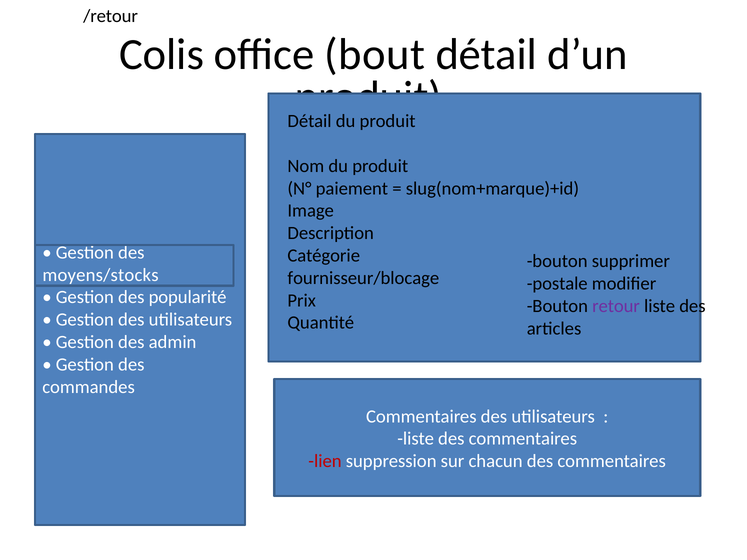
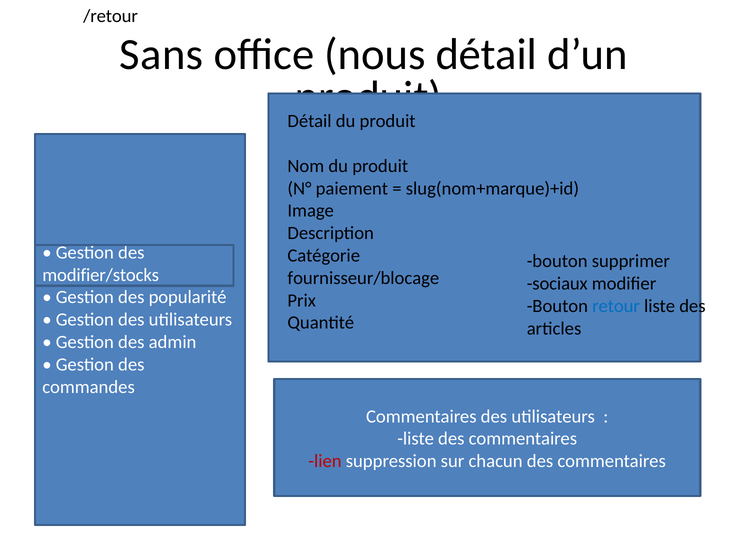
Colis: Colis -> Sans
bout: bout -> nous
moyens/stocks: moyens/stocks -> modifier/stocks
postale: postale -> sociaux
retour colour: purple -> blue
